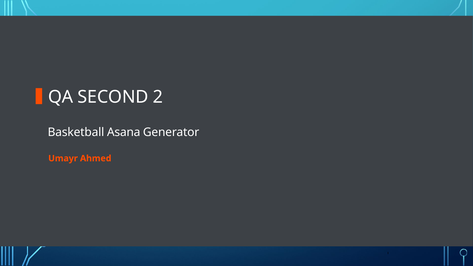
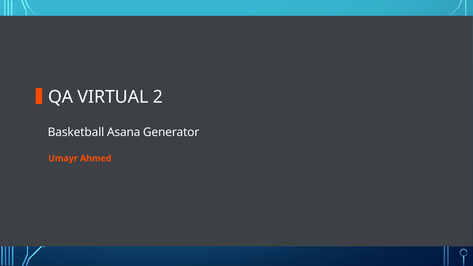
SECOND: SECOND -> VIRTUAL
